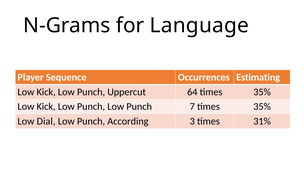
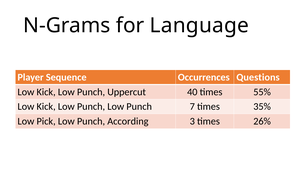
Estimating: Estimating -> Questions
64: 64 -> 40
35% at (262, 92): 35% -> 55%
Dial: Dial -> Pick
31%: 31% -> 26%
